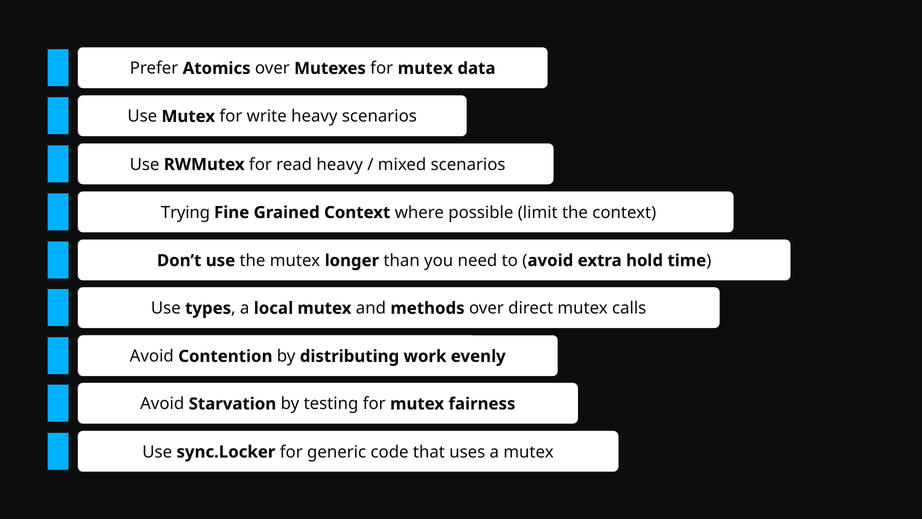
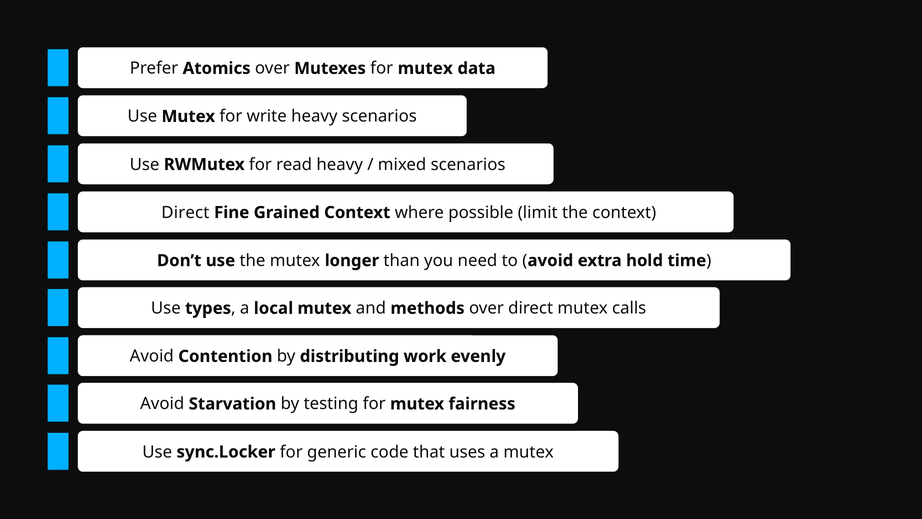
Trying at (185, 212): Trying -> Direct
